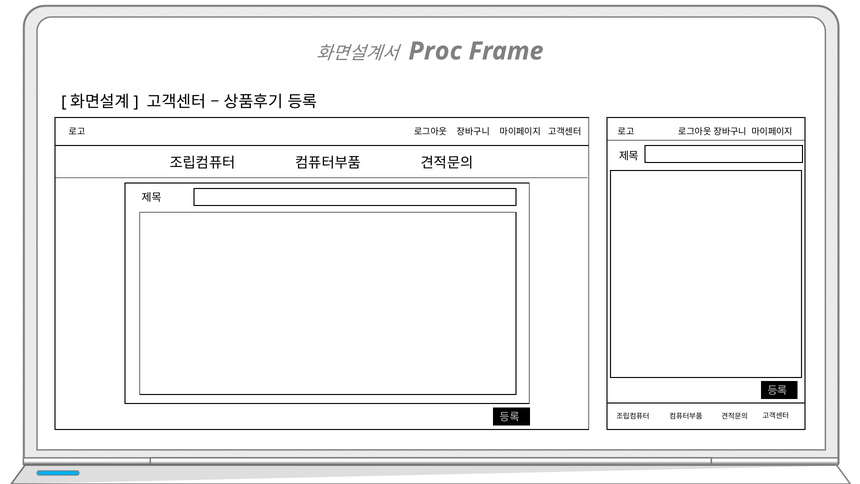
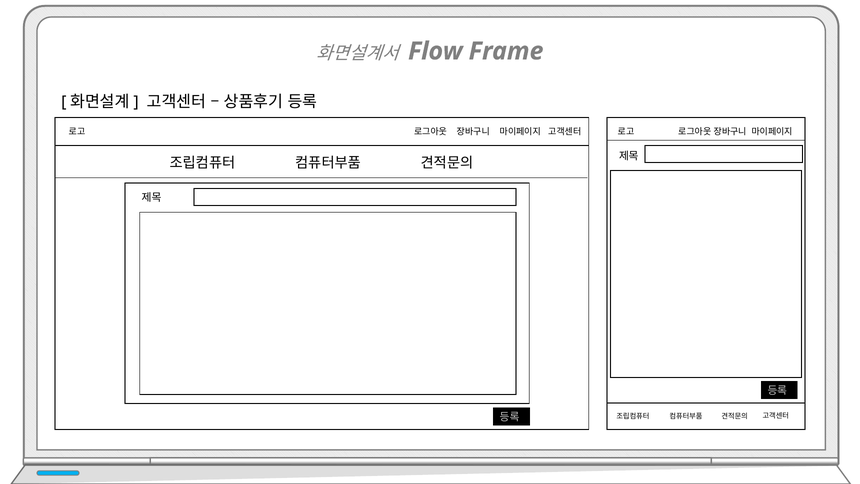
Proc: Proc -> Flow
